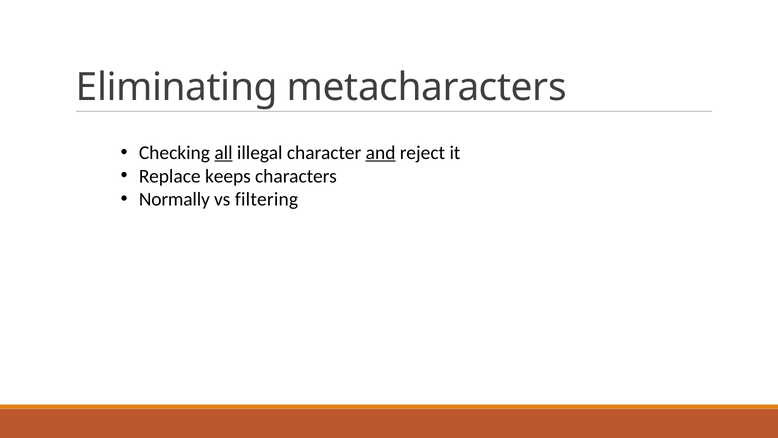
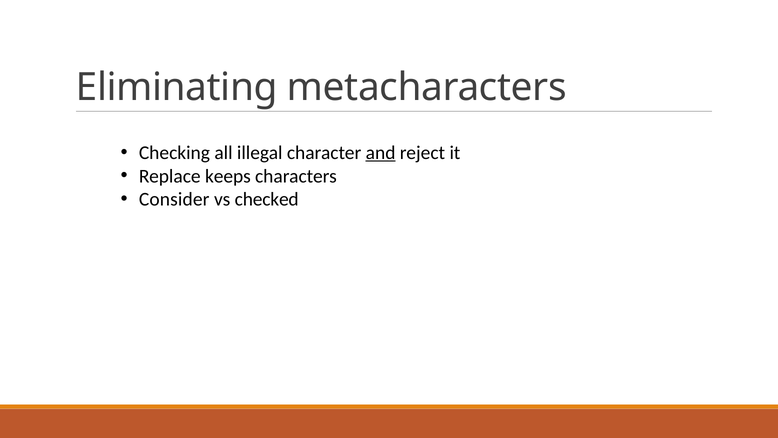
all underline: present -> none
Normally: Normally -> Consider
filtering: filtering -> checked
